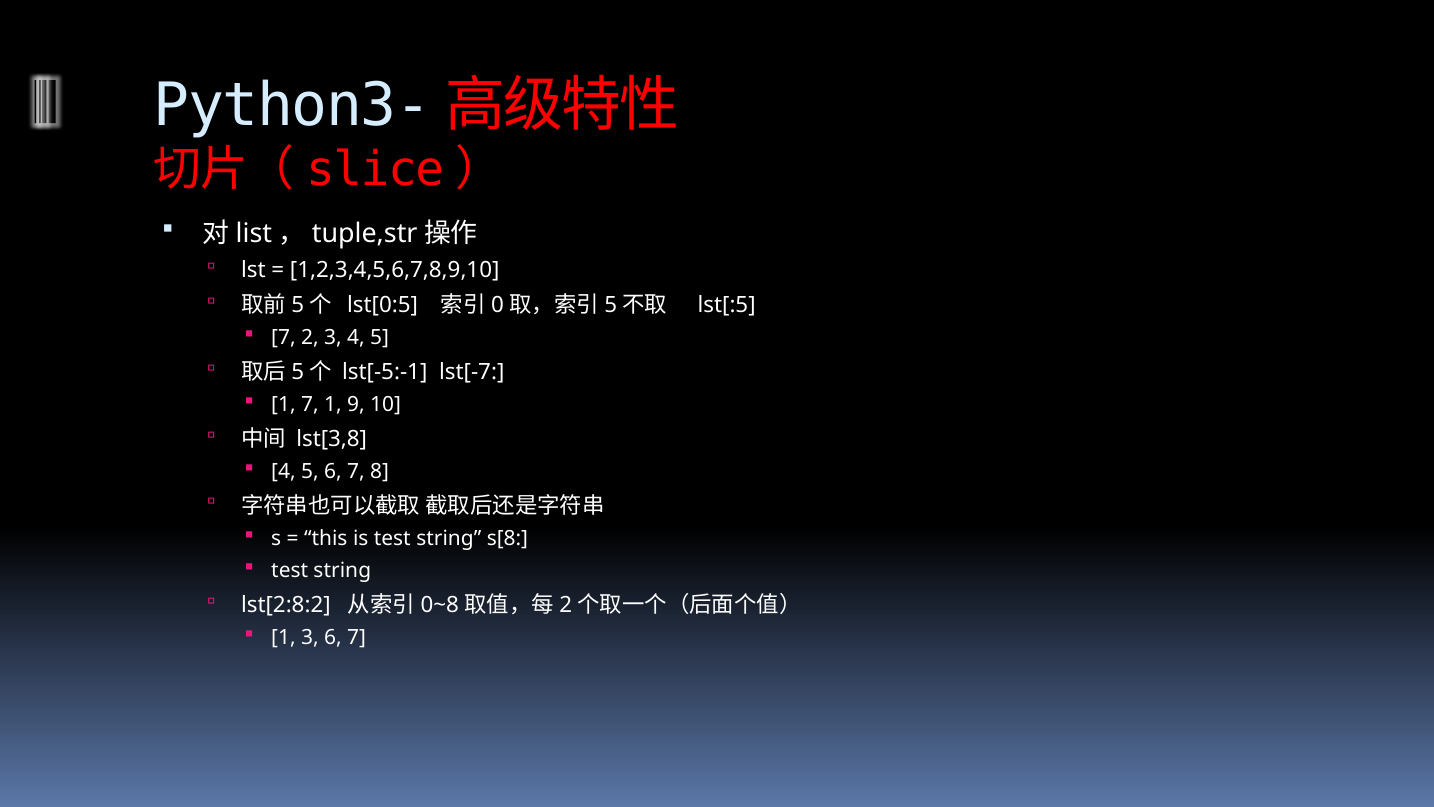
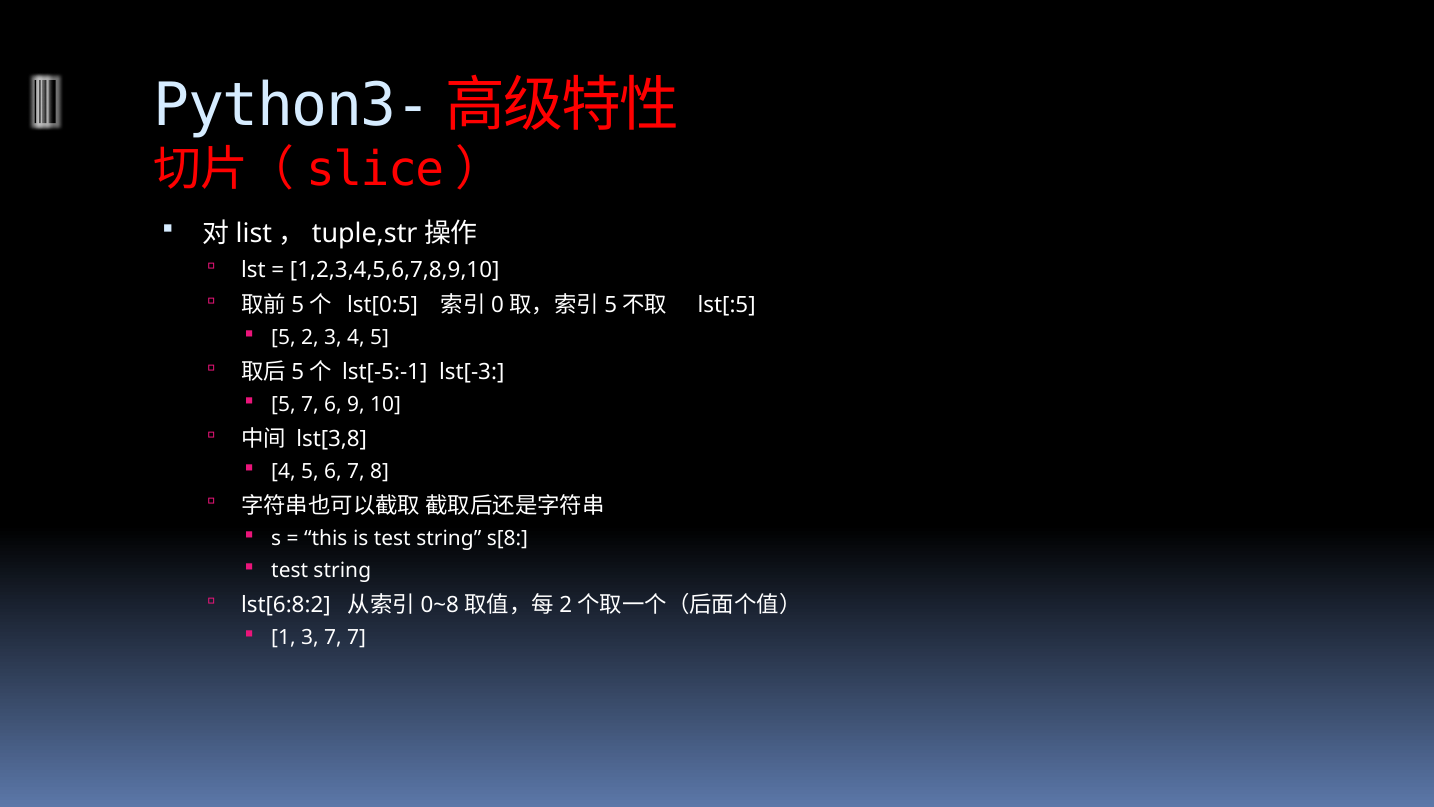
7 at (283, 338): 7 -> 5
lst[-7: lst[-7 -> lst[-3
1 at (283, 405): 1 -> 5
7 1: 1 -> 6
lst[2:8:2: lst[2:8:2 -> lst[6:8:2
3 6: 6 -> 7
